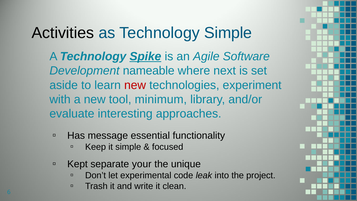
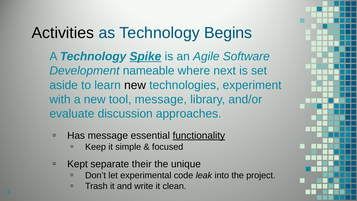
Technology Simple: Simple -> Begins
new at (135, 85) colour: red -> black
tool minimum: minimum -> message
interesting: interesting -> discussion
functionality underline: none -> present
your: your -> their
